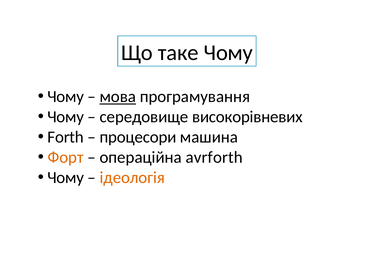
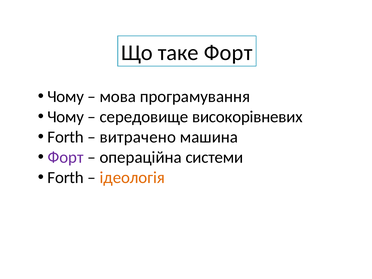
таке Чому: Чому -> Форт
мова underline: present -> none
процесори: процесори -> витрачено
Форт at (66, 157) colour: orange -> purple
avrforth: avrforth -> системи
Чому at (66, 178): Чому -> Forth
